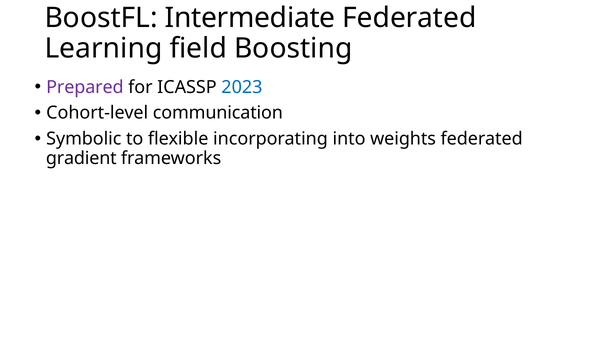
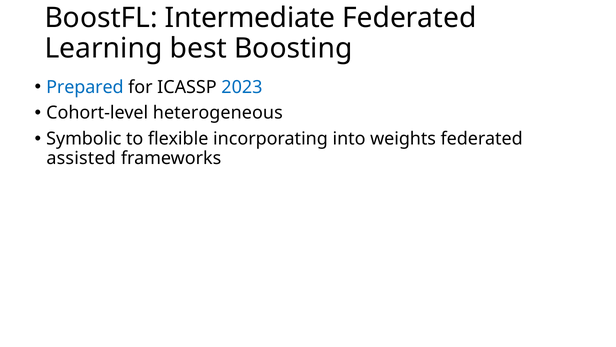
field: field -> best
Prepared colour: purple -> blue
communication: communication -> heterogeneous
gradient: gradient -> assisted
